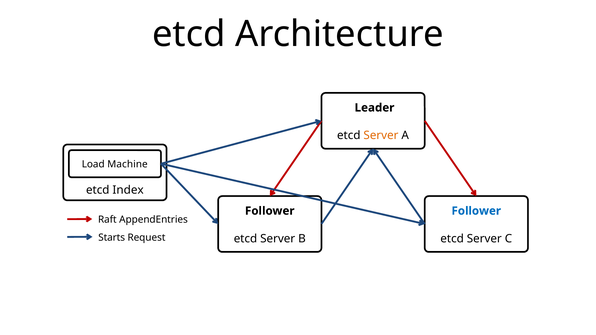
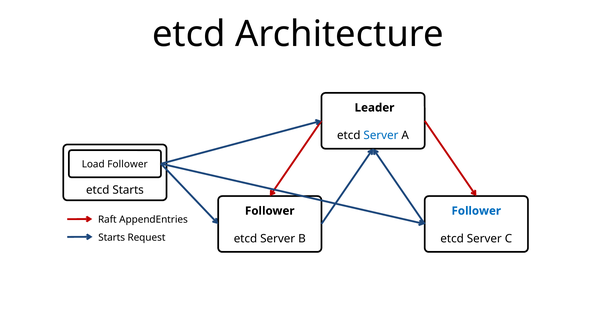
Server at (381, 136) colour: orange -> blue
Load Machine: Machine -> Follower
etcd Index: Index -> Starts
